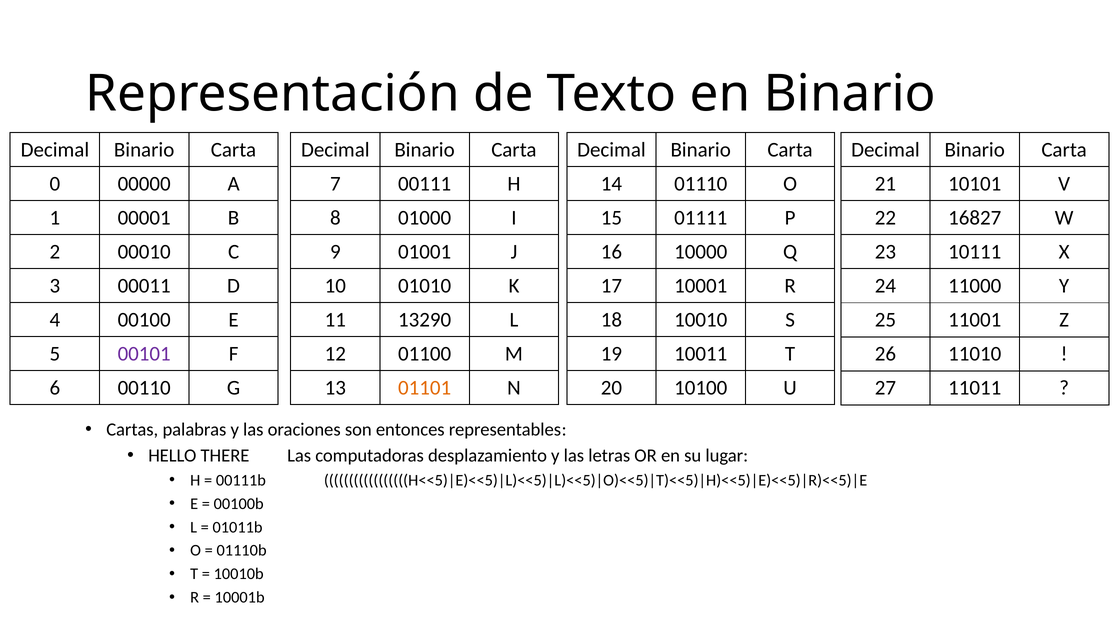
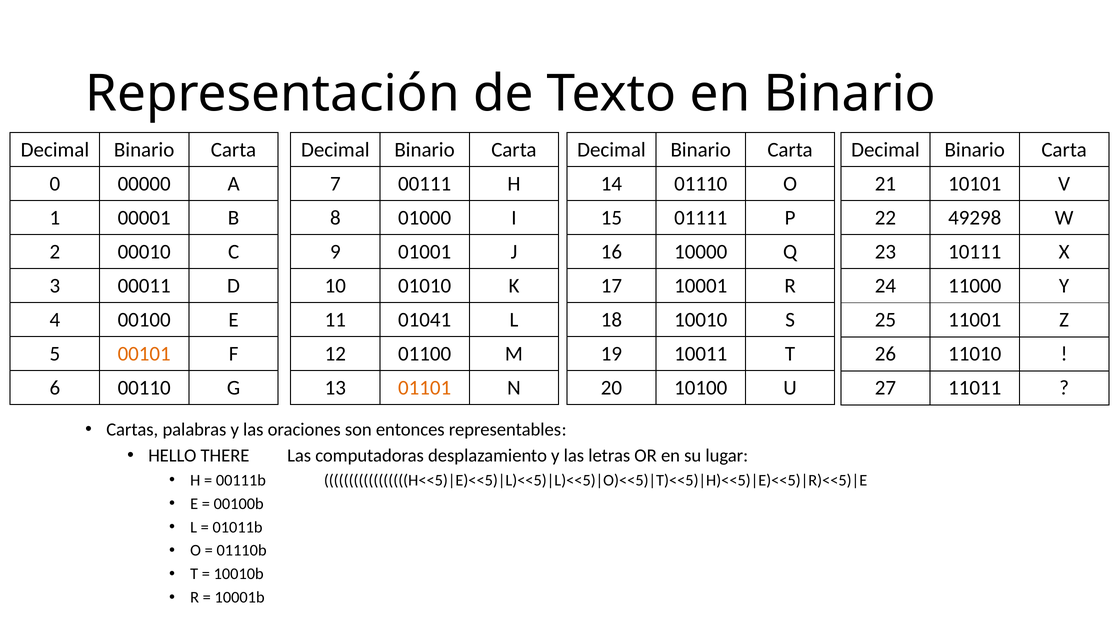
16827: 16827 -> 49298
13290: 13290 -> 01041
00101 colour: purple -> orange
